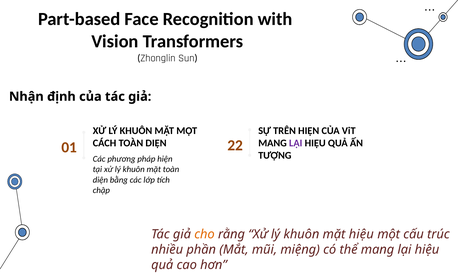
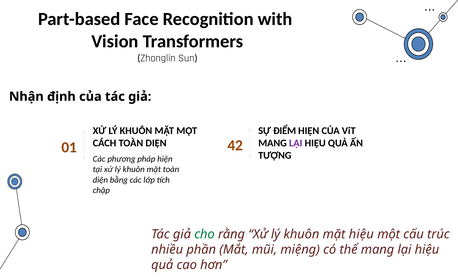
TRÊN: TRÊN -> ĐIỂM
22: 22 -> 42
cho colour: orange -> green
